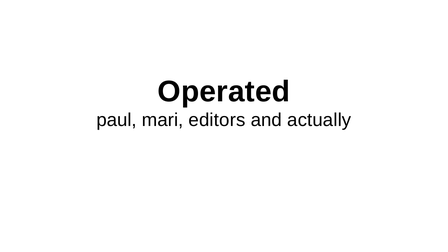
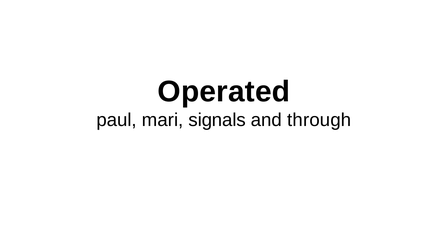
editors: editors -> signals
actually: actually -> through
